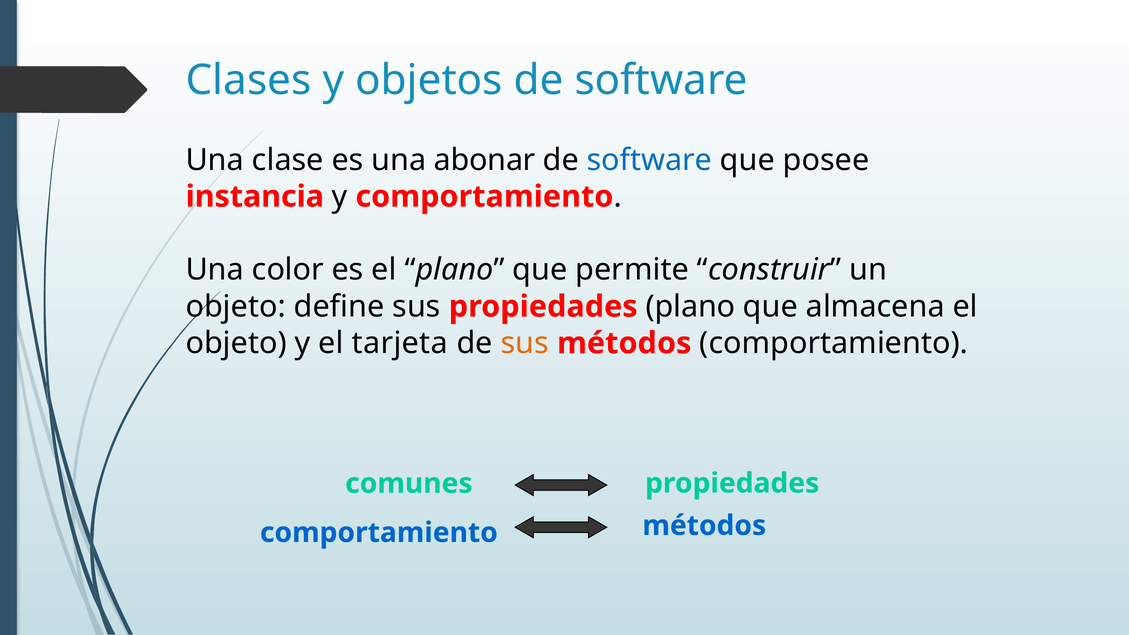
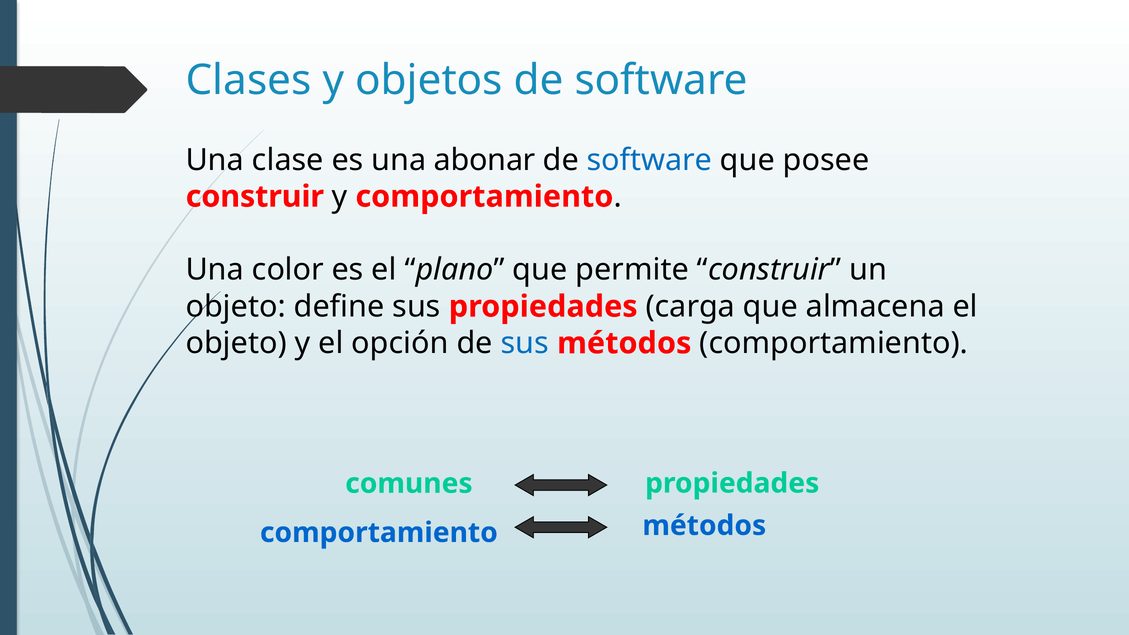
instancia at (255, 197): instancia -> construir
propiedades plano: plano -> carga
tarjeta: tarjeta -> opción
sus at (525, 343) colour: orange -> blue
